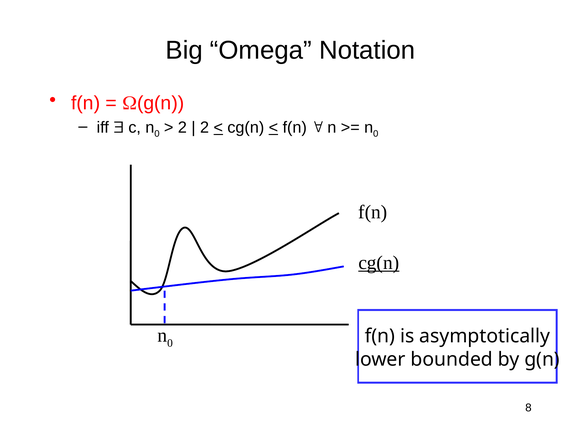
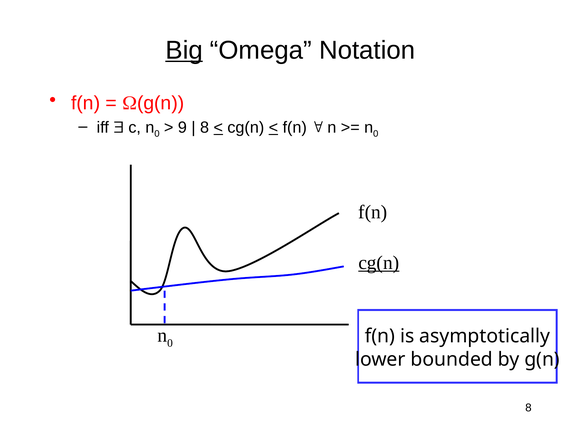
Big underline: none -> present
2 at (182, 127): 2 -> 9
2 at (205, 127): 2 -> 8
